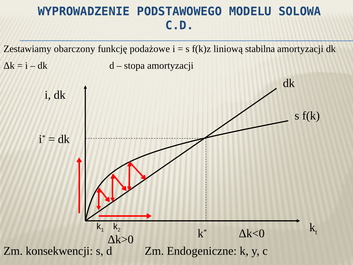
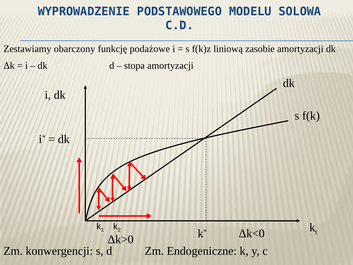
stabilna: stabilna -> zasobie
konsekwencji: konsekwencji -> konwergencji
